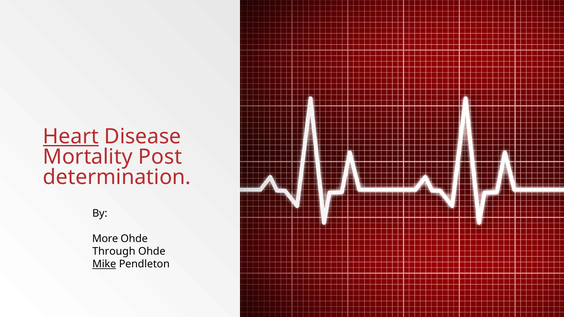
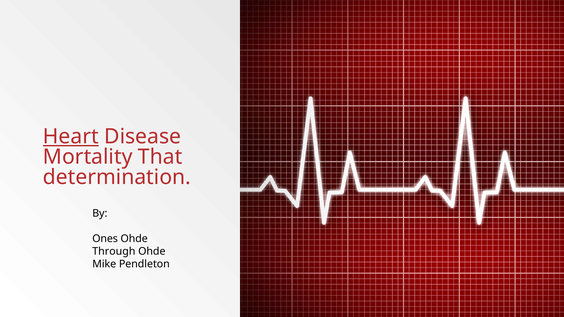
Post: Post -> That
More: More -> Ones
Mike underline: present -> none
